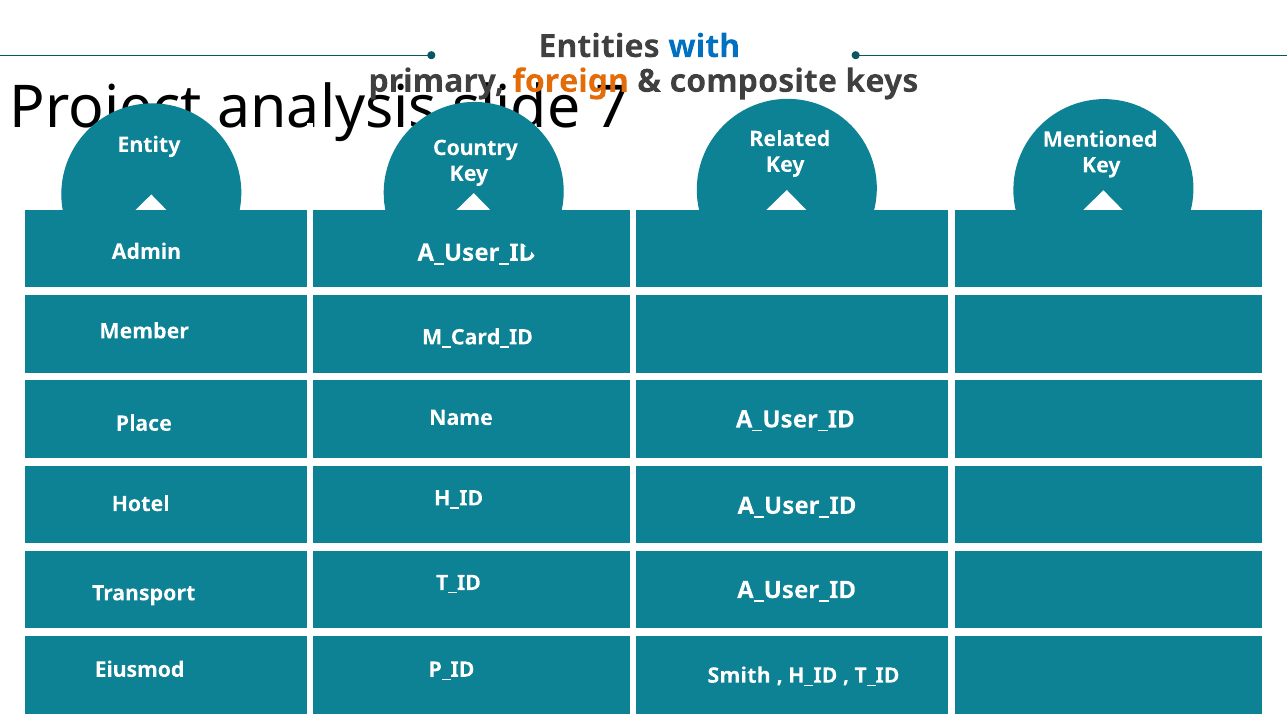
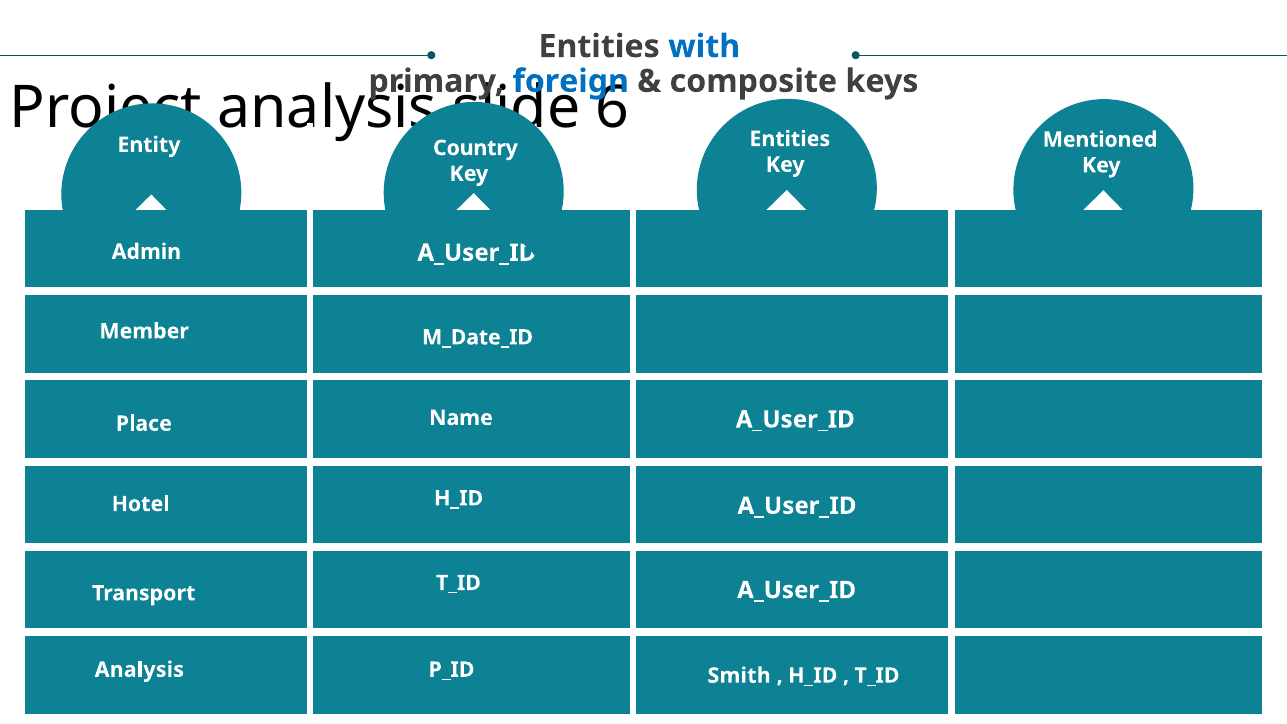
foreign colour: orange -> blue
7: 7 -> 6
Related at (790, 139): Related -> Entities
M_Card_ID: M_Card_ID -> M_Date_ID
Eiusmod at (140, 670): Eiusmod -> Analysis
